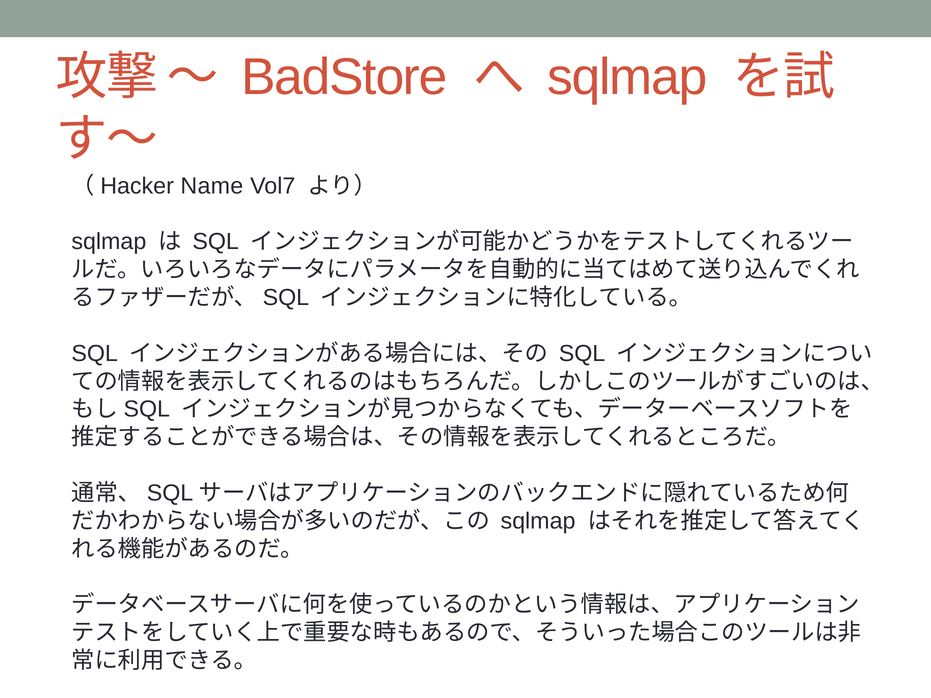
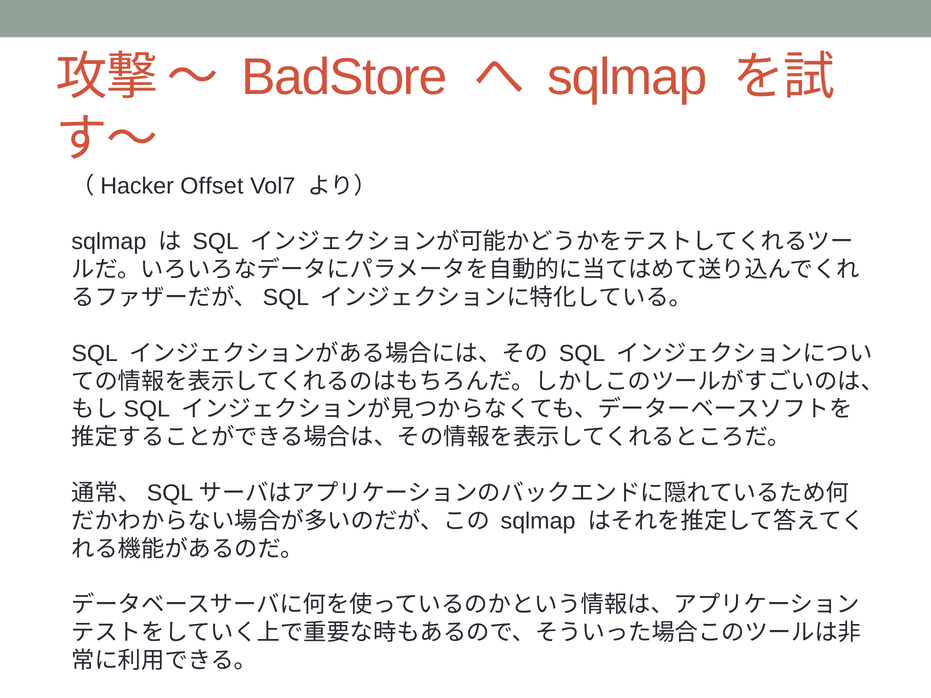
Name: Name -> Offset
